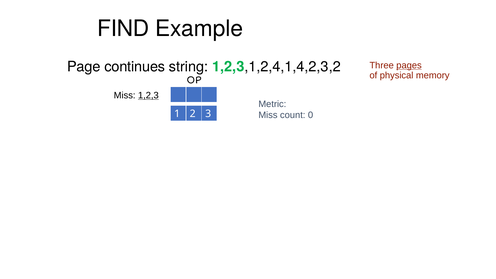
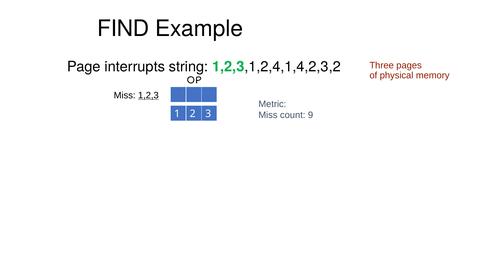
continues: continues -> interrupts
pages underline: present -> none
0: 0 -> 9
